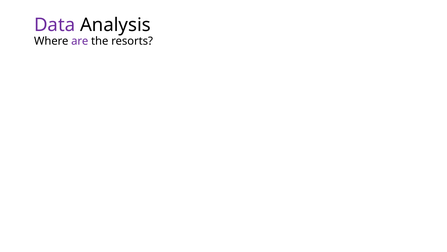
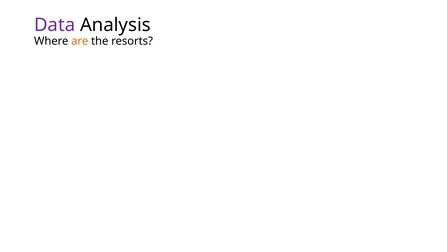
are colour: purple -> orange
